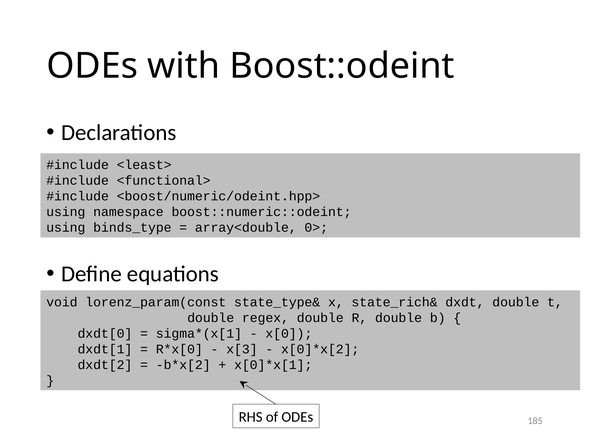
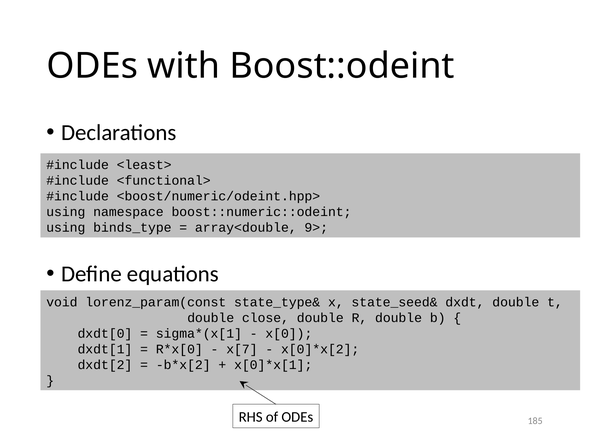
0>: 0> -> 9>
state_rich&: state_rich& -> state_seed&
regex: regex -> close
x[3: x[3 -> x[7
